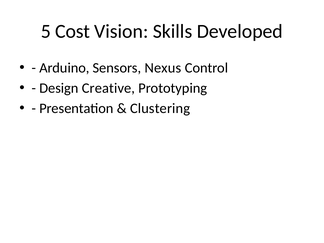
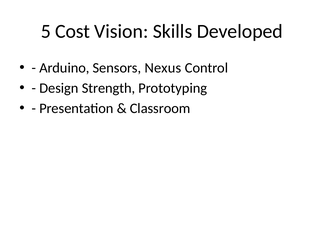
Creative: Creative -> Strength
Clustering: Clustering -> Classroom
